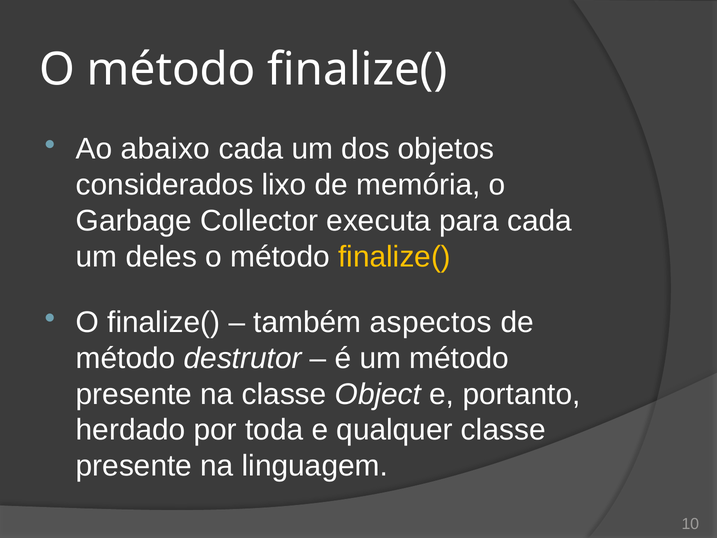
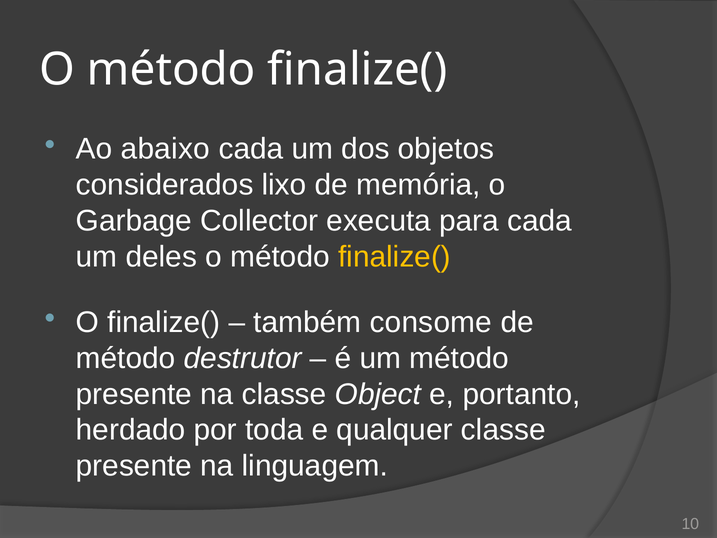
aspectos: aspectos -> consome
